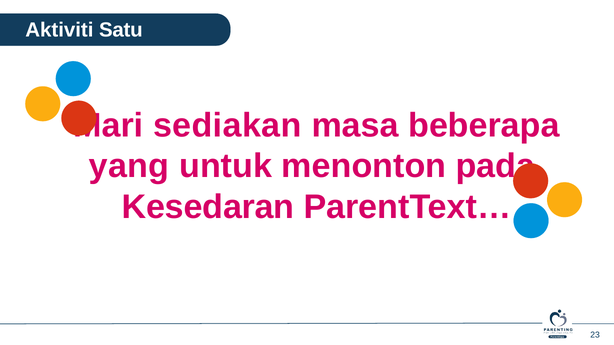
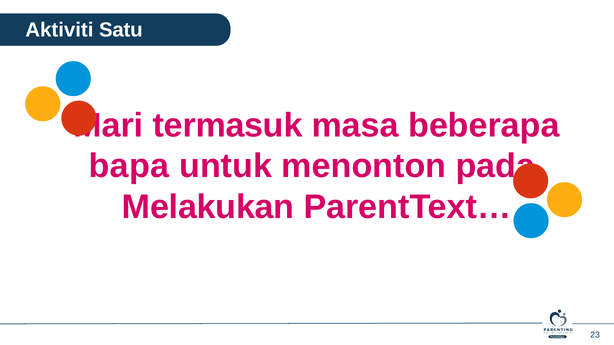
sediakan: sediakan -> termasuk
yang: yang -> bapa
Kesedaran: Kesedaran -> Melakukan
